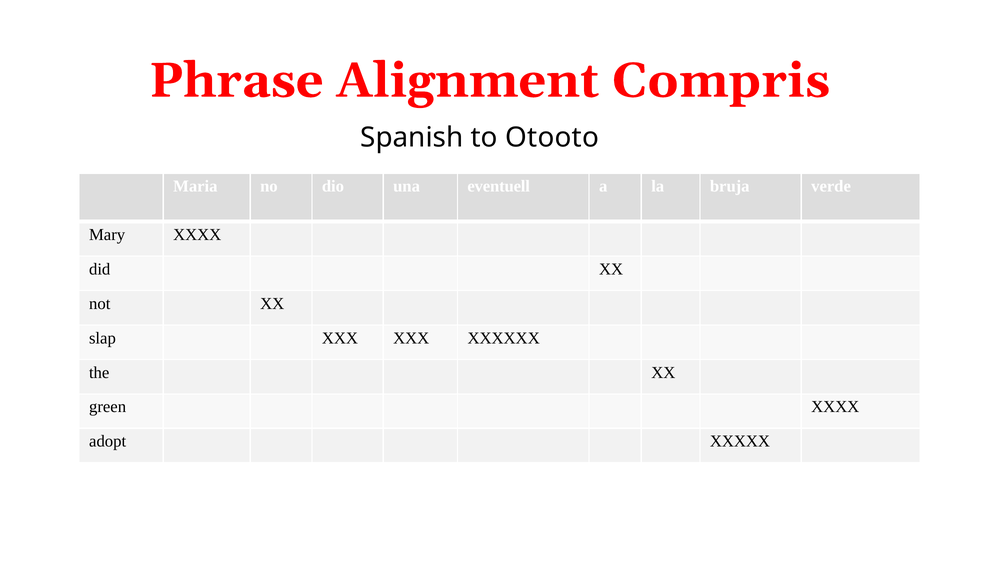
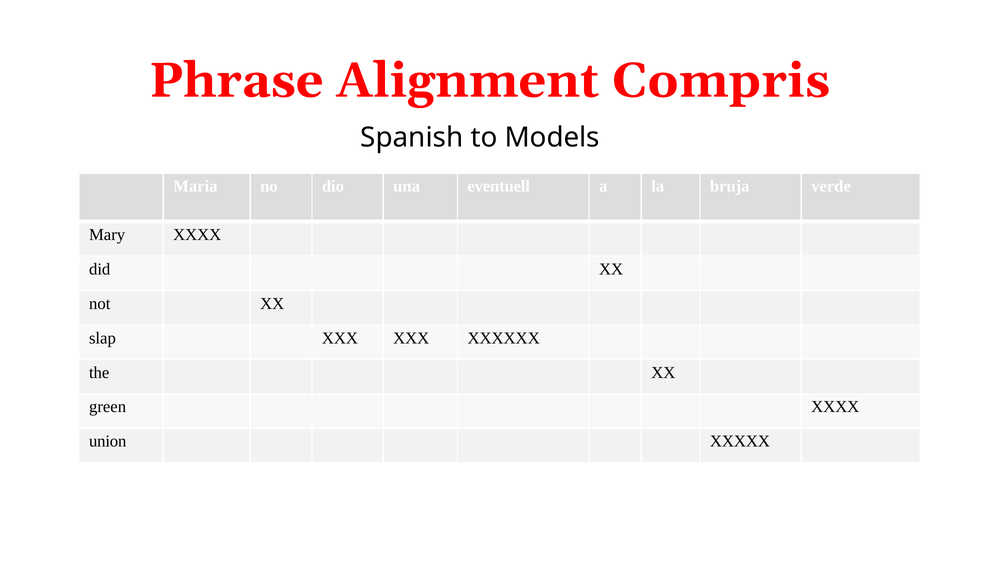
Otooto: Otooto -> Models
adopt: adopt -> union
